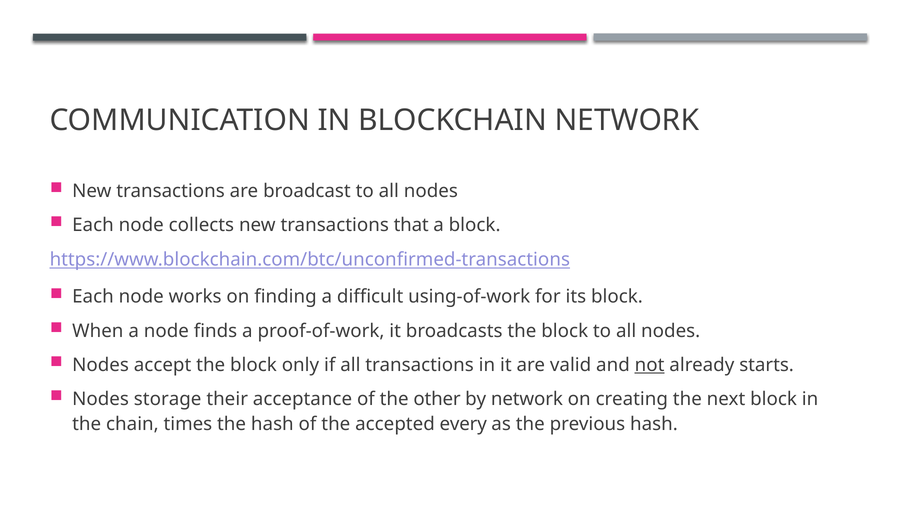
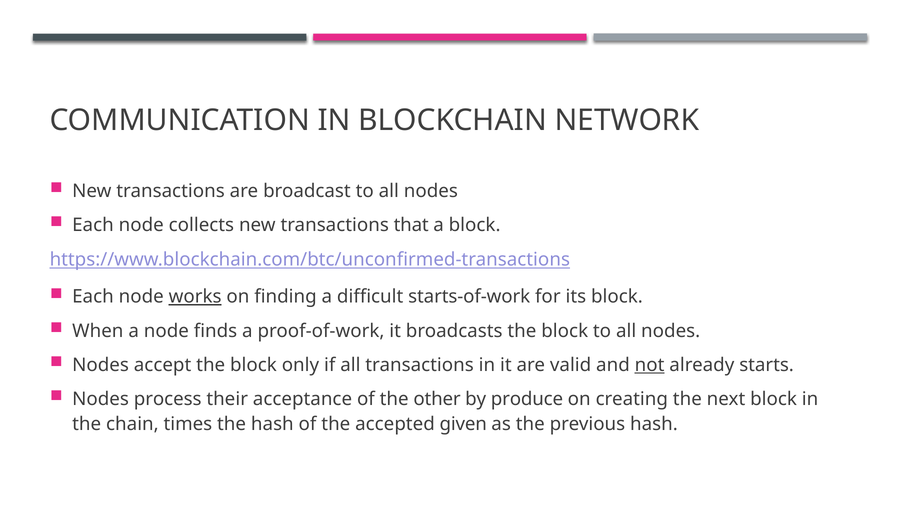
works underline: none -> present
using-of-work: using-of-work -> starts-of-work
storage: storage -> process
by network: network -> produce
every: every -> given
